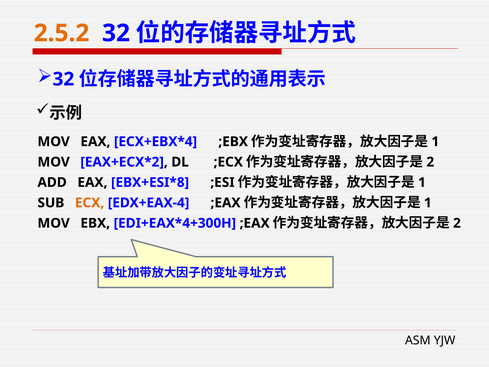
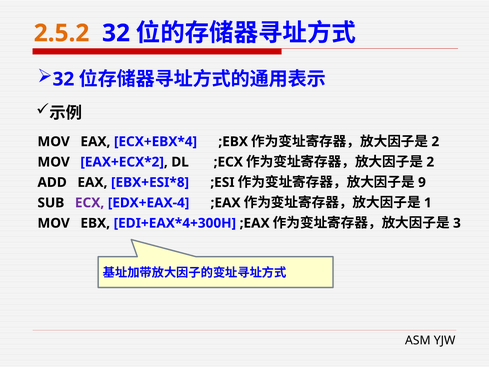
1 at (435, 142): 1 -> 2
1 at (422, 182): 1 -> 9
ECX colour: orange -> purple
2 at (457, 223): 2 -> 3
